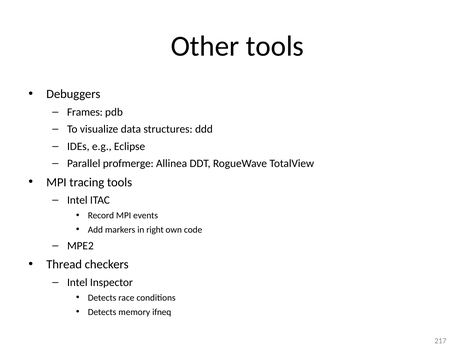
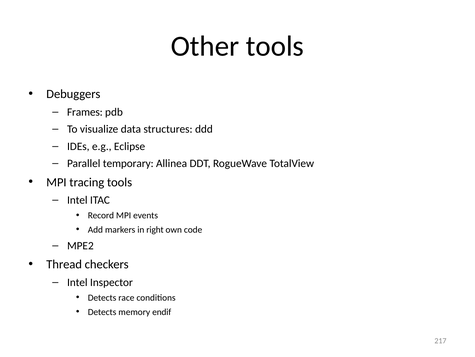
profmerge: profmerge -> temporary
ifneq: ifneq -> endif
